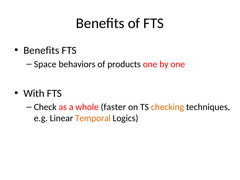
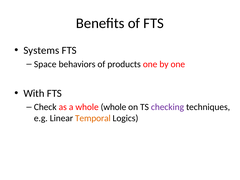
Benefits at (41, 50): Benefits -> Systems
whole faster: faster -> whole
checking colour: orange -> purple
